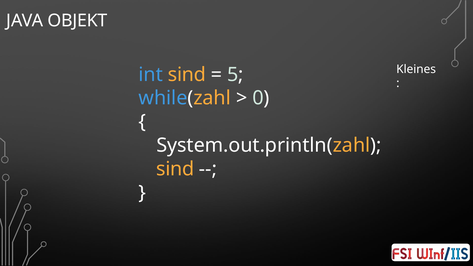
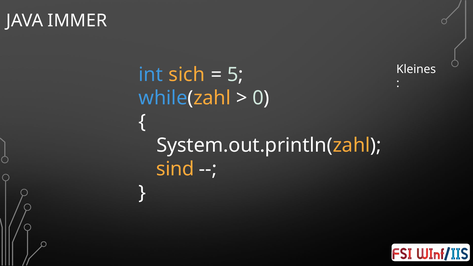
OBJEKT: OBJEKT -> IMMER
int sind: sind -> sich
